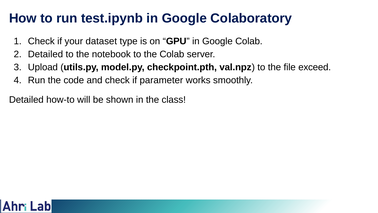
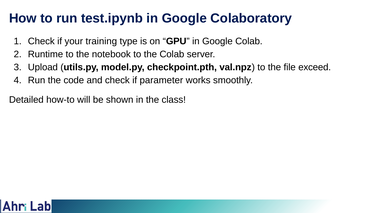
dataset: dataset -> training
Detailed at (45, 54): Detailed -> Runtime
